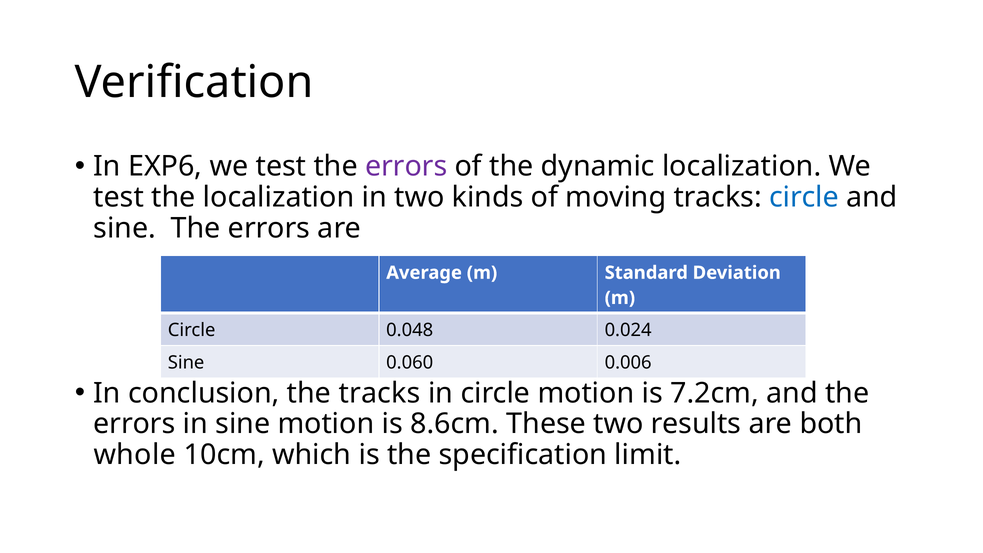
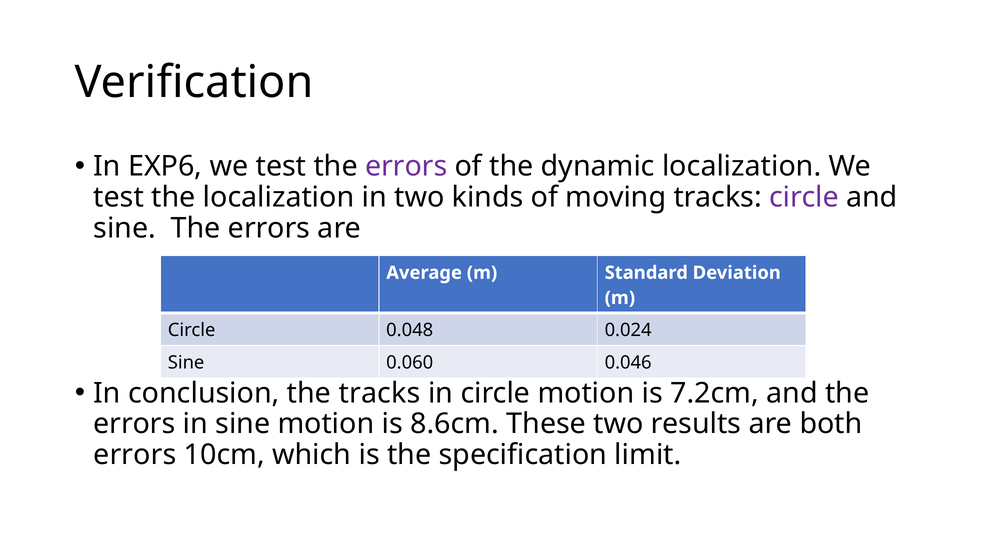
circle at (804, 197) colour: blue -> purple
0.006: 0.006 -> 0.046
whole at (135, 455): whole -> errors
